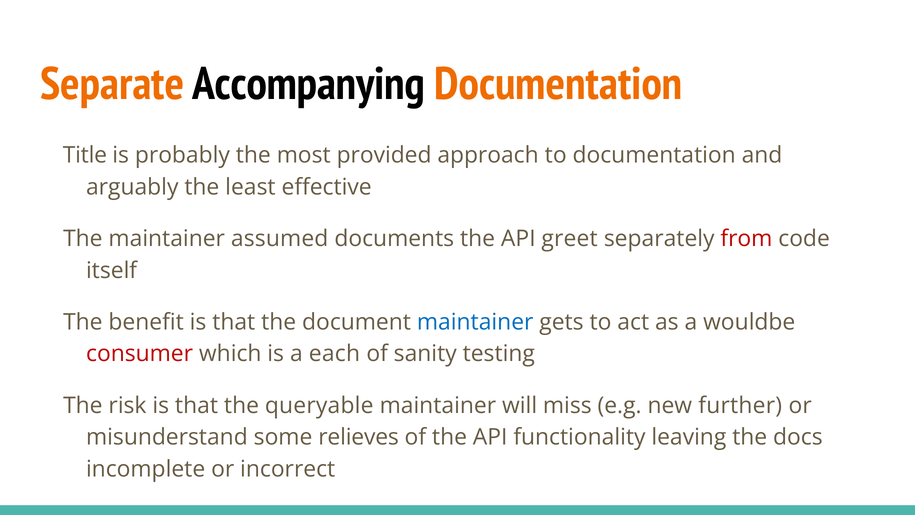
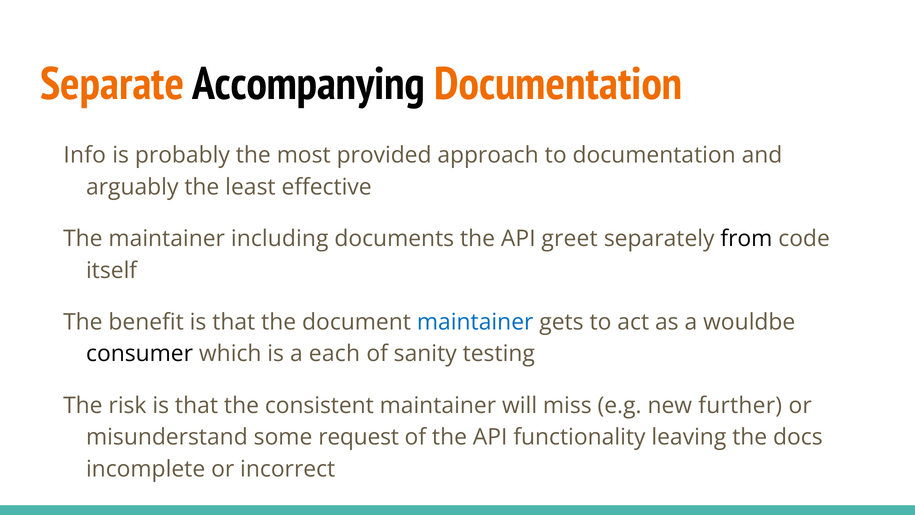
Title: Title -> Info
assumed: assumed -> including
from colour: red -> black
consumer colour: red -> black
queryable: queryable -> consistent
relieves: relieves -> request
